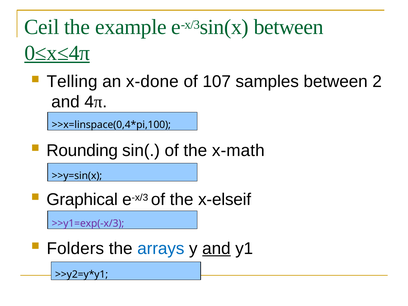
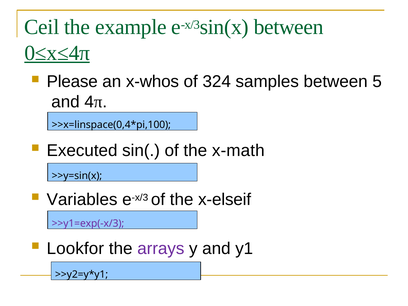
Telling: Telling -> Please
x-done: x-done -> x-whos
107: 107 -> 324
2: 2 -> 5
Rounding: Rounding -> Executed
Graphical: Graphical -> Variables
Folders: Folders -> Lookfor
arrays colour: blue -> purple
and at (216, 248) underline: present -> none
